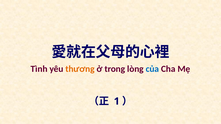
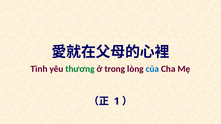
thương colour: orange -> green
